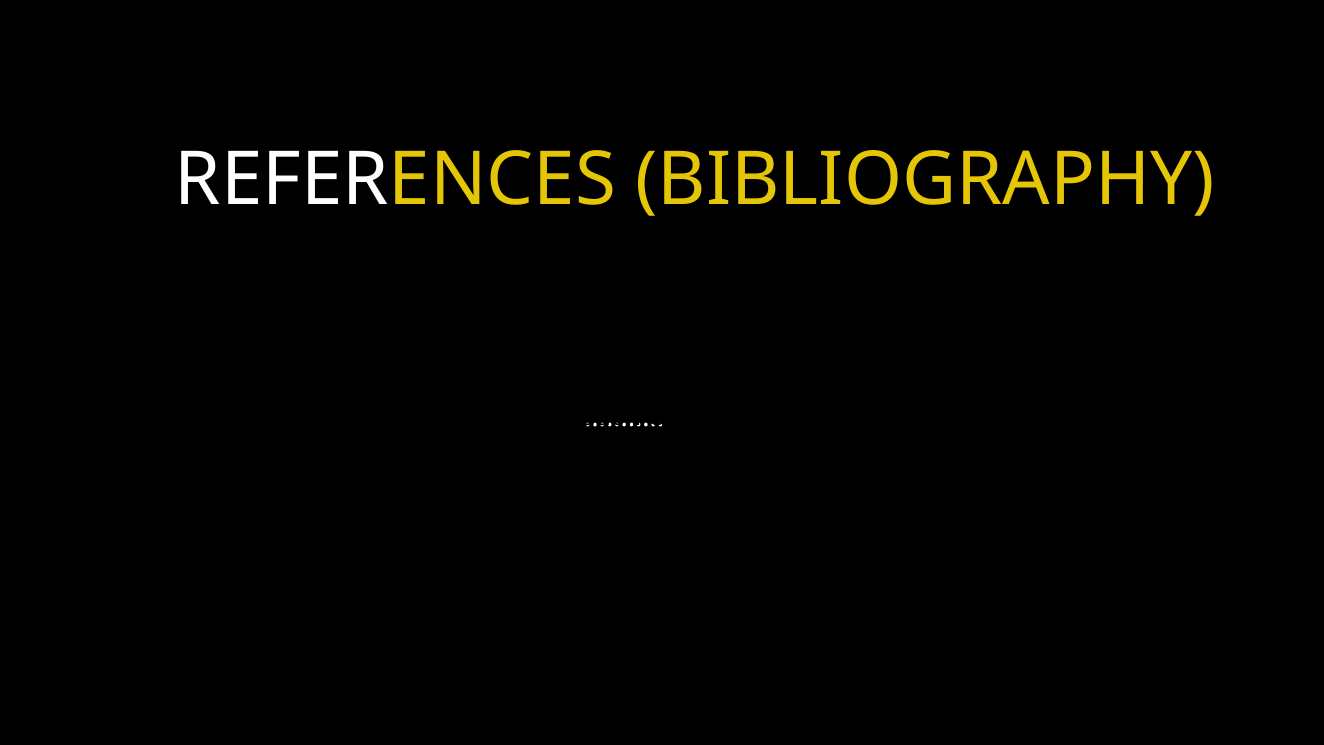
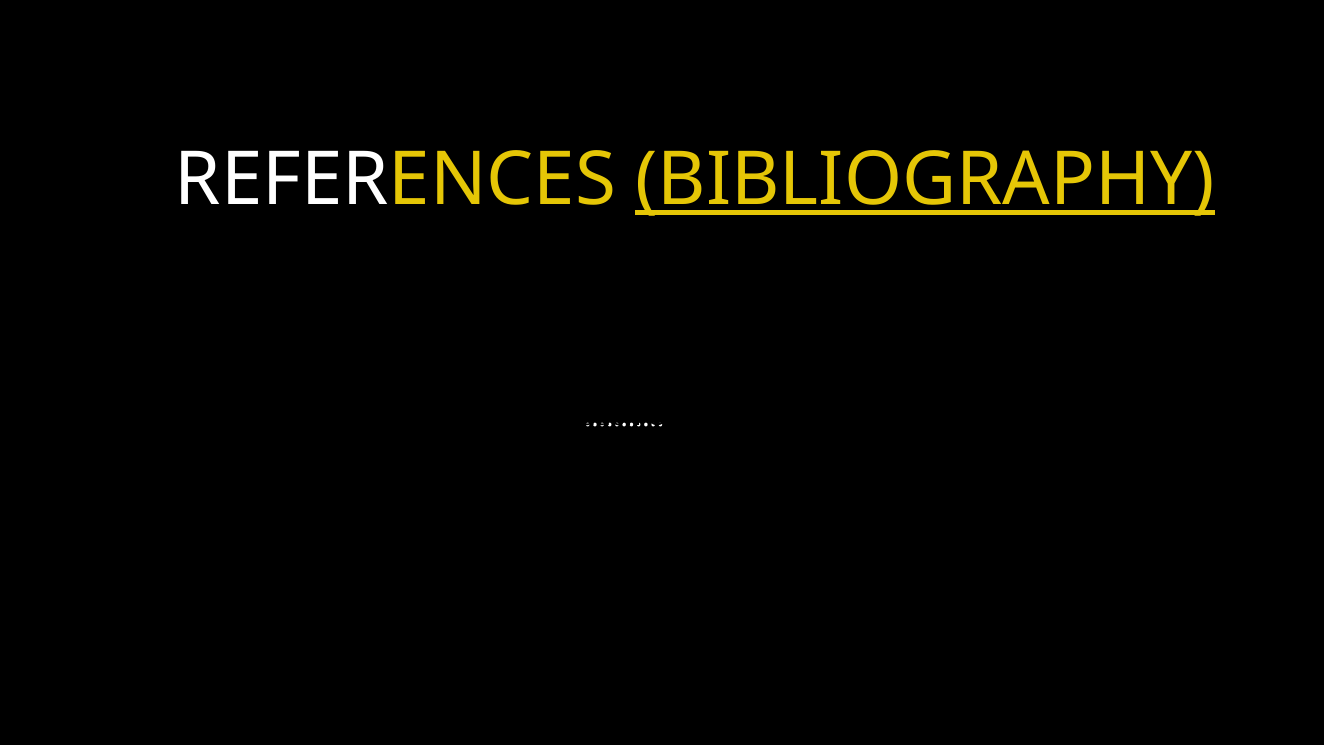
BIBLIOGRAPHY underline: none -> present
